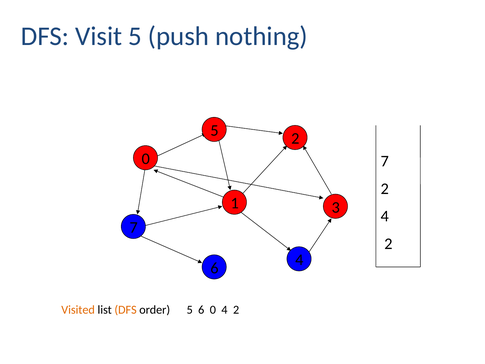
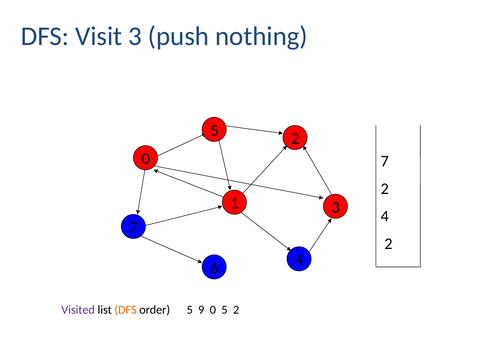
Visit 5: 5 -> 3
Visited colour: orange -> purple
5 6: 6 -> 9
0 4: 4 -> 5
